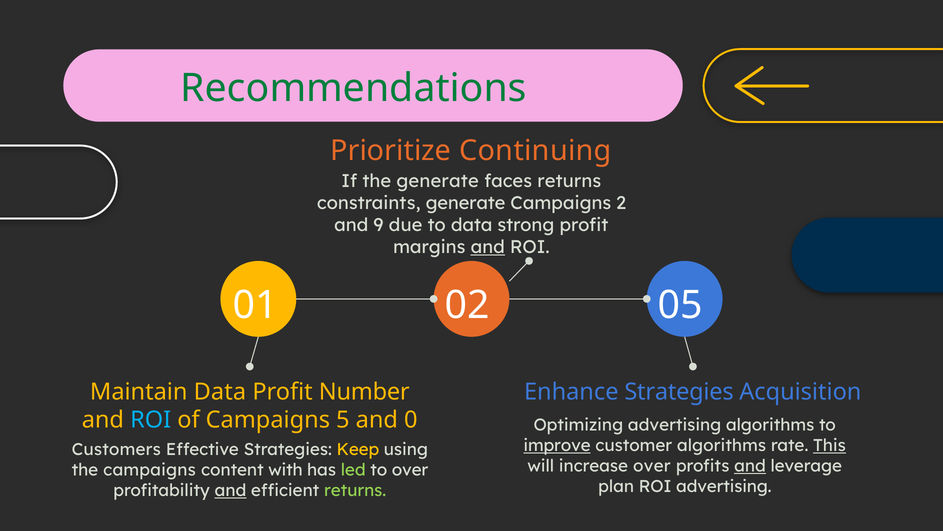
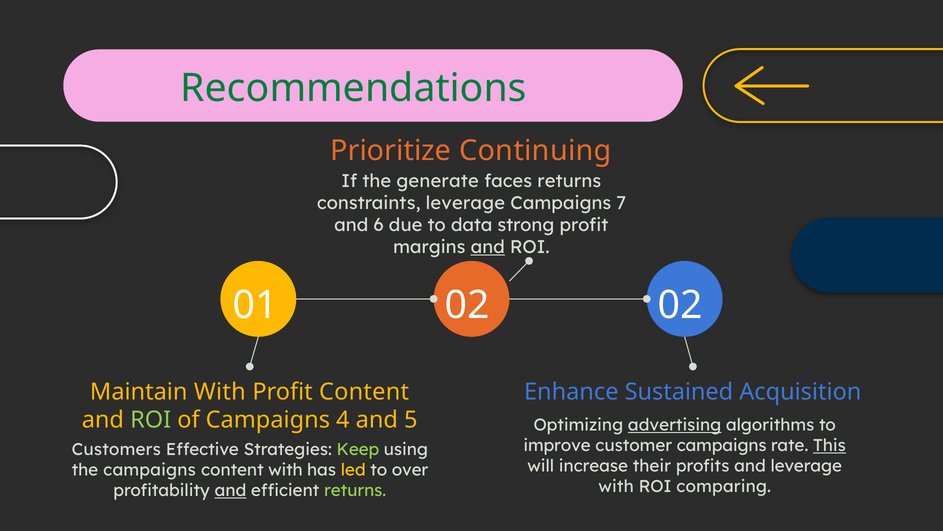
constraints generate: generate -> leverage
2: 2 -> 7
9: 9 -> 6
02 05: 05 -> 02
Maintain Data: Data -> With
Profit Number: Number -> Content
Enhance Strategies: Strategies -> Sustained
ROI at (151, 420) colour: light blue -> light green
5: 5 -> 4
0: 0 -> 5
advertising at (675, 425) underline: none -> present
improve underline: present -> none
customer algorithms: algorithms -> campaigns
Keep colour: yellow -> light green
increase over: over -> their
and at (750, 466) underline: present -> none
led colour: light green -> yellow
plan at (616, 486): plan -> with
ROI advertising: advertising -> comparing
